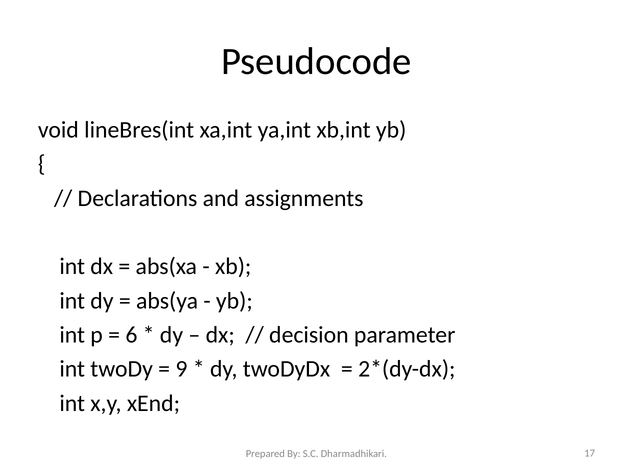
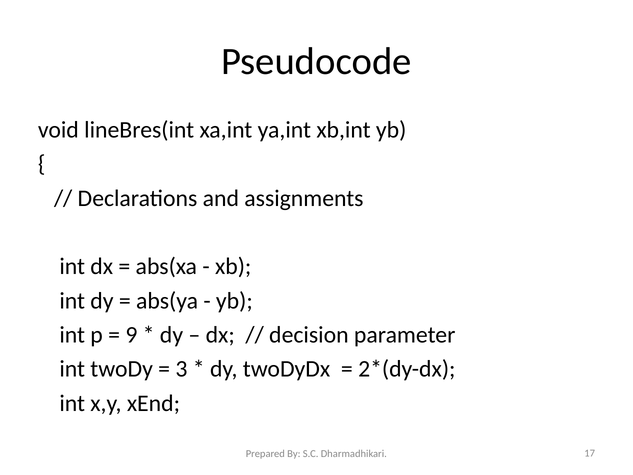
6: 6 -> 9
9: 9 -> 3
